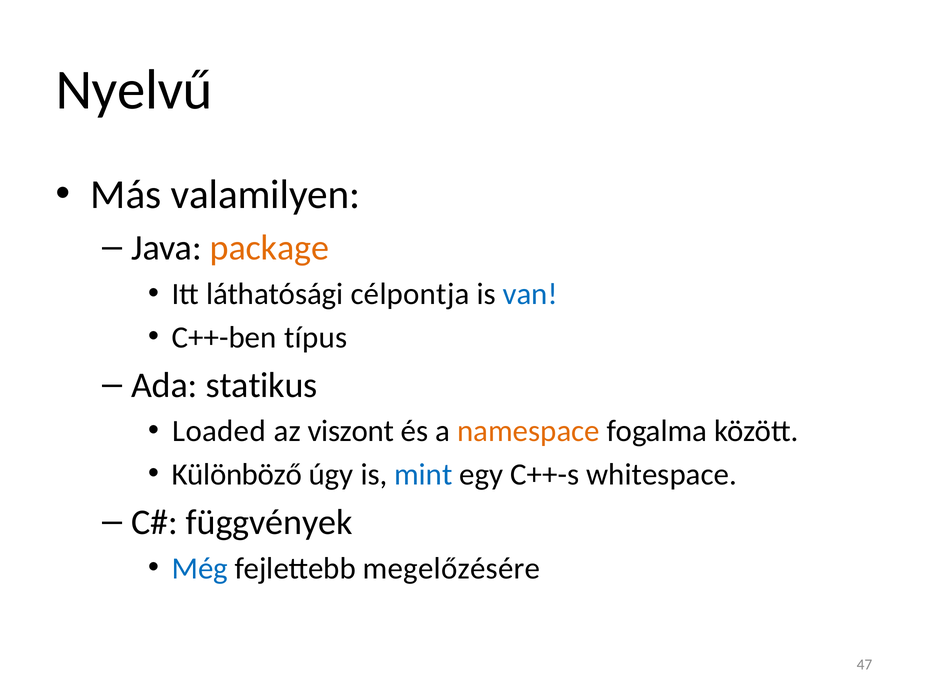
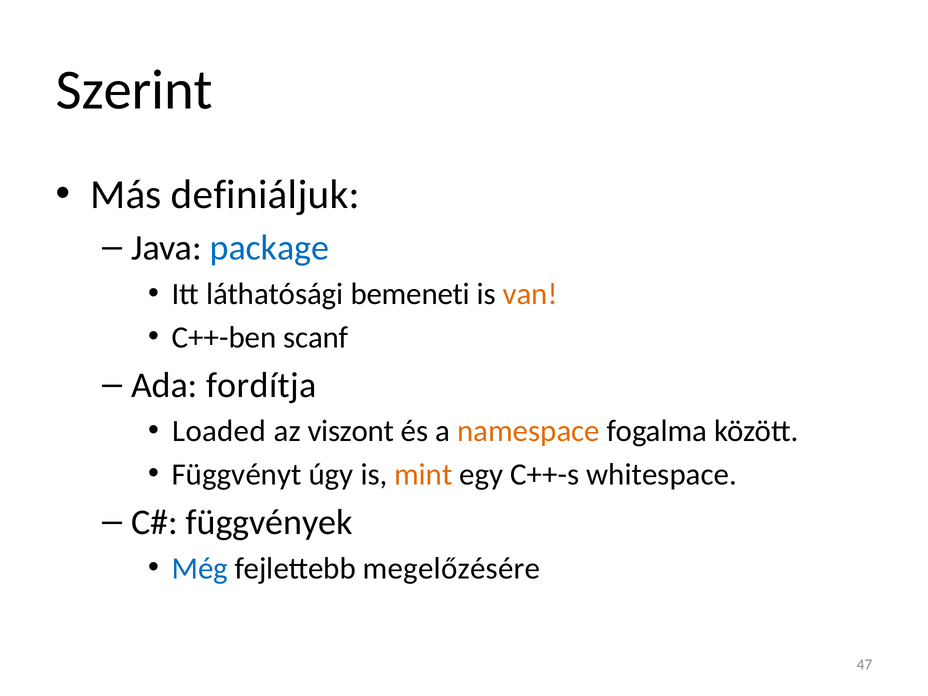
Nyelvű: Nyelvű -> Szerint
valamilyen: valamilyen -> definiáljuk
package colour: orange -> blue
célpontja: célpontja -> bemeneti
van colour: blue -> orange
típus: típus -> scanf
statikus: statikus -> fordítja
Különböző: Különböző -> Függvényt
mint colour: blue -> orange
